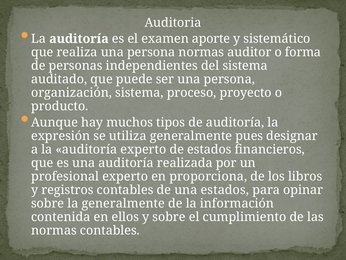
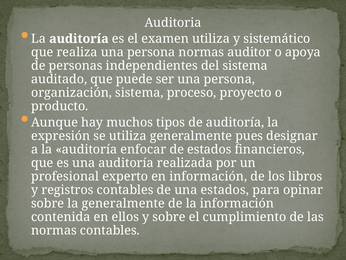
examen aporte: aporte -> utiliza
forma: forma -> apoya
auditoría experto: experto -> enfocar
en proporciona: proporciona -> información
